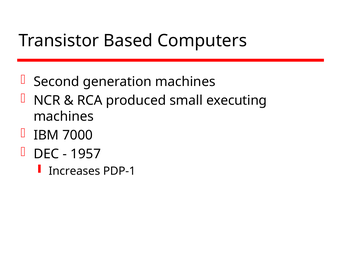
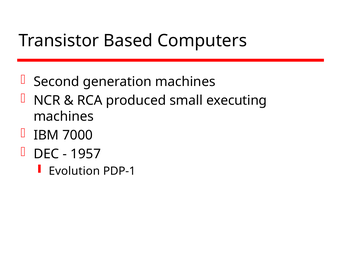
Increases: Increases -> Evolution
